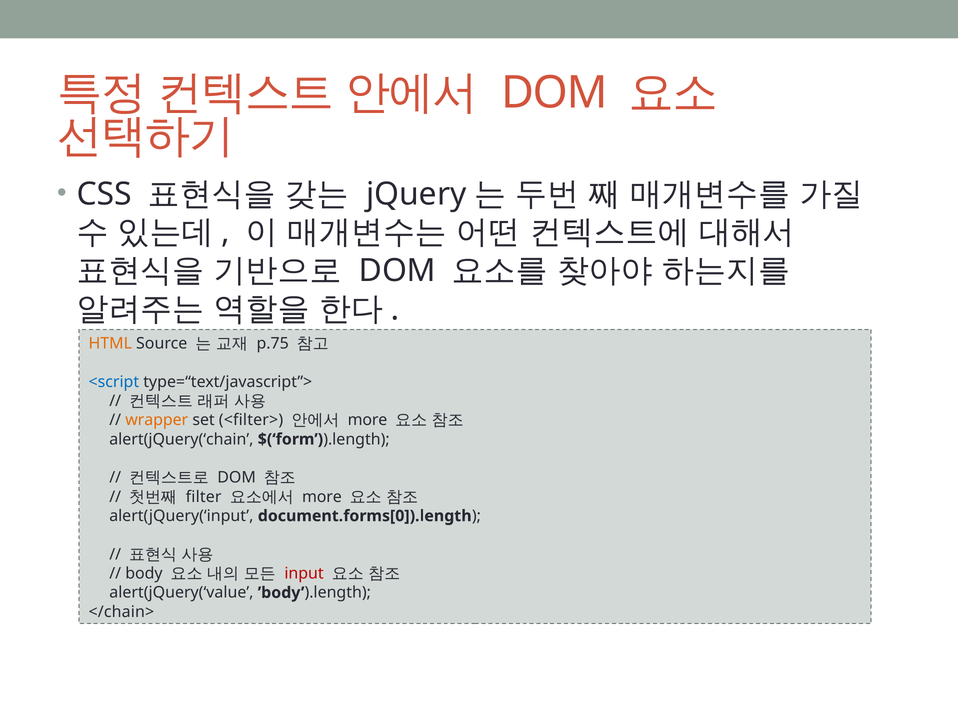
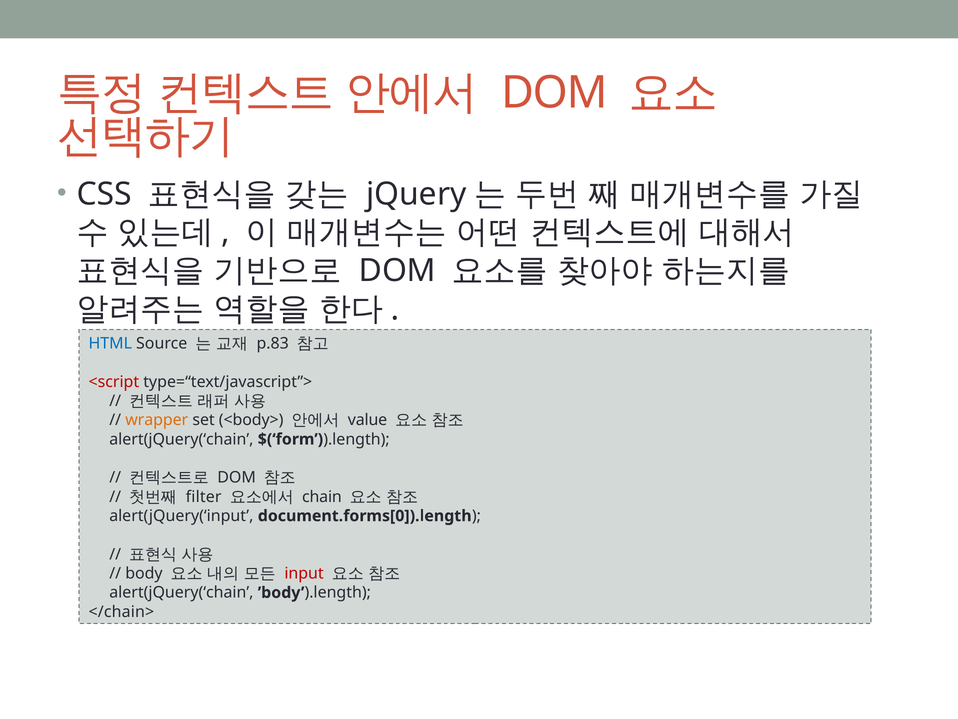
HTML colour: orange -> blue
p.75: p.75 -> p.83
<script colour: blue -> red
<filter>: <filter> -> <body>
more at (368, 420): more -> value
more at (322, 496): more -> chain
alert(jQuery(‘value at (181, 592): alert(jQuery(‘value -> alert(jQuery(‘chain
